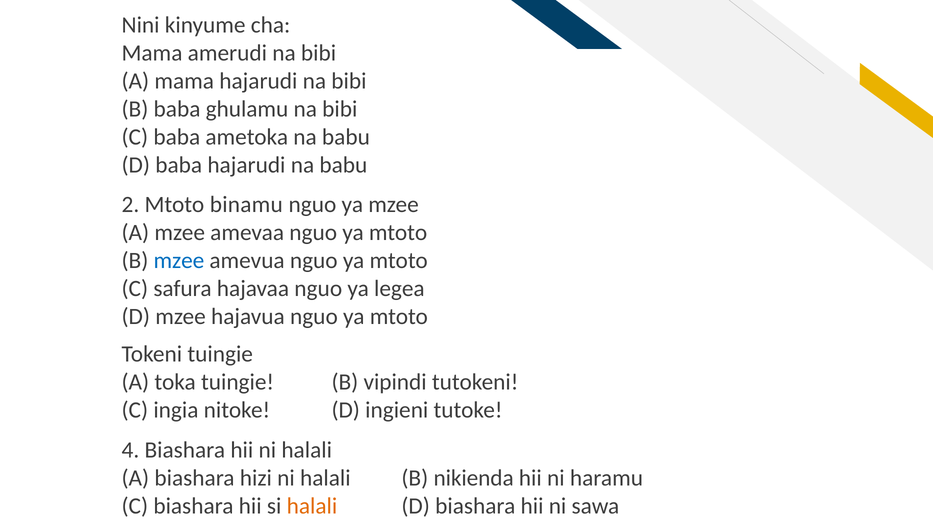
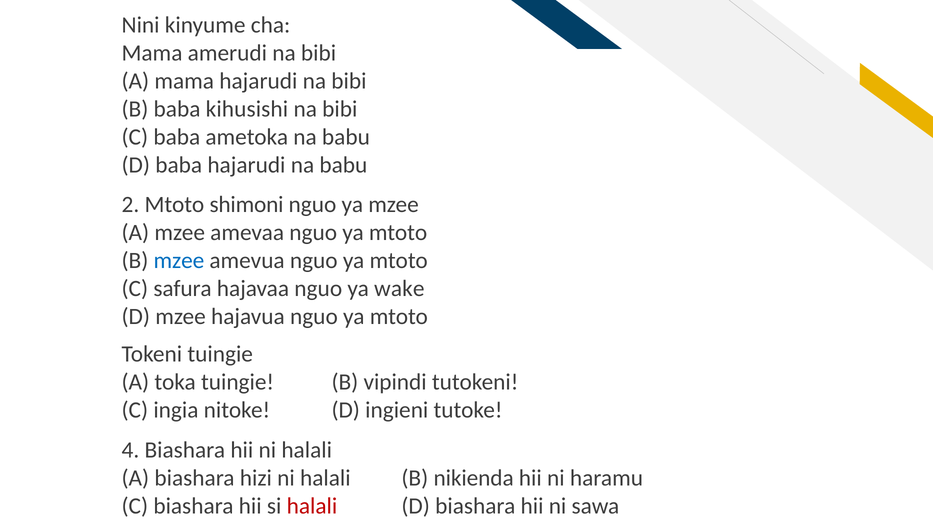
ghulamu: ghulamu -> kihusishi
binamu: binamu -> shimoni
legea: legea -> wake
halali at (312, 506) colour: orange -> red
